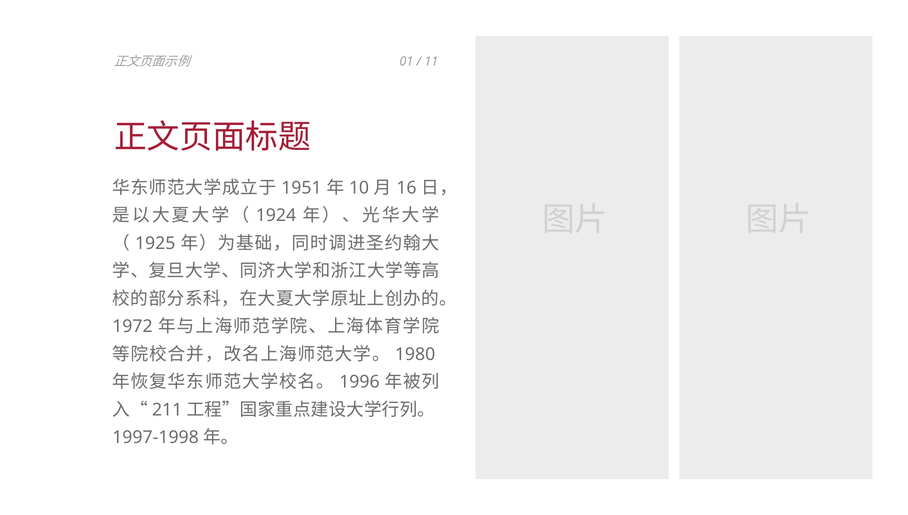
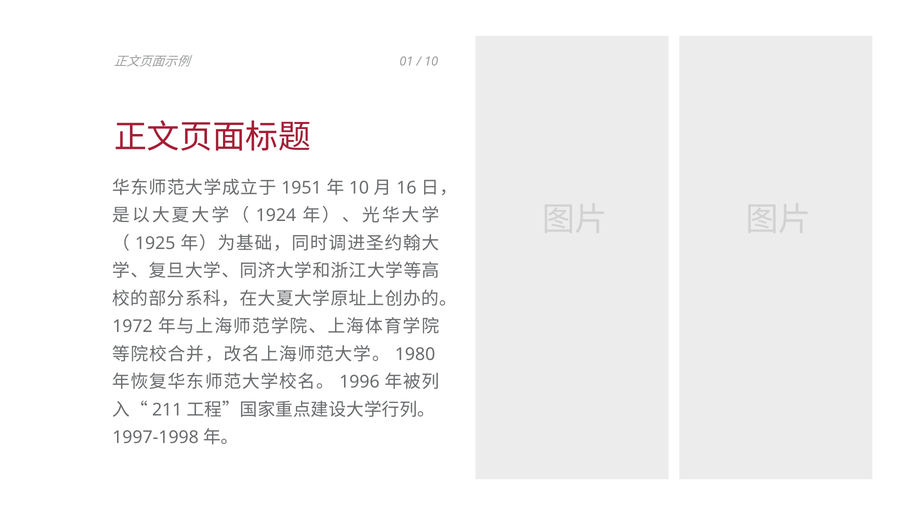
11 at (431, 61): 11 -> 10
